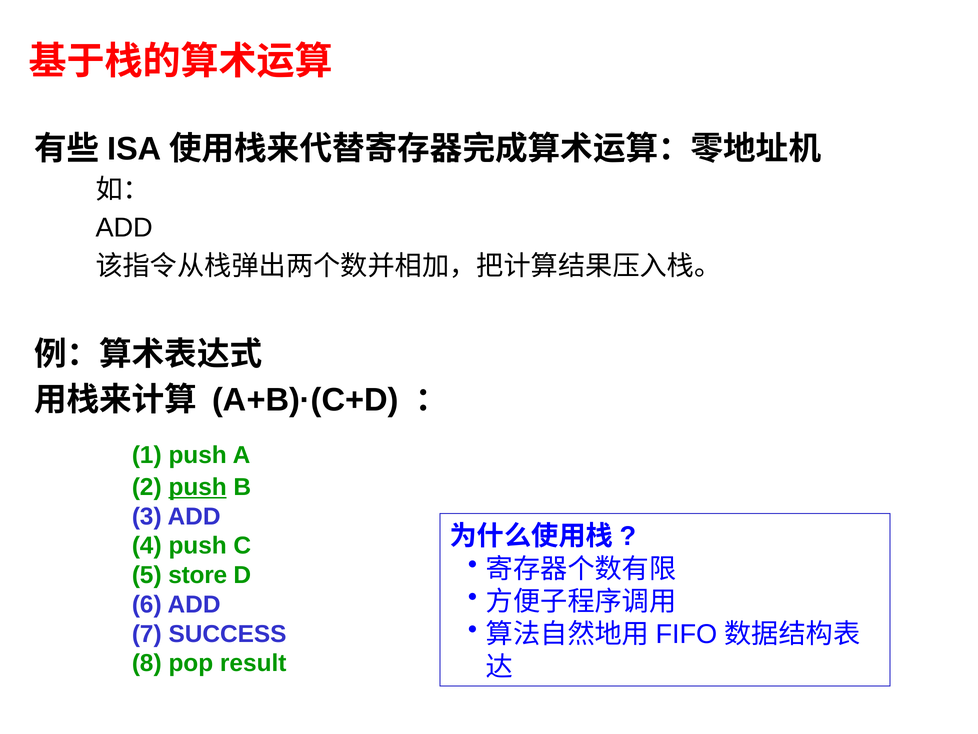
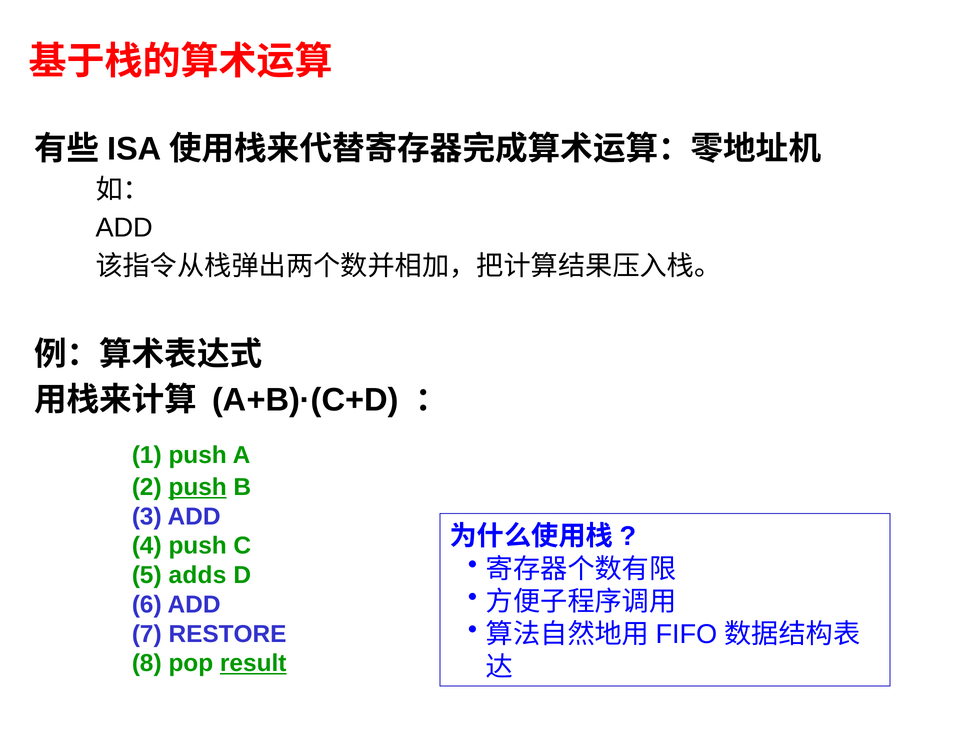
store: store -> adds
SUCCESS: SUCCESS -> RESTORE
result underline: none -> present
